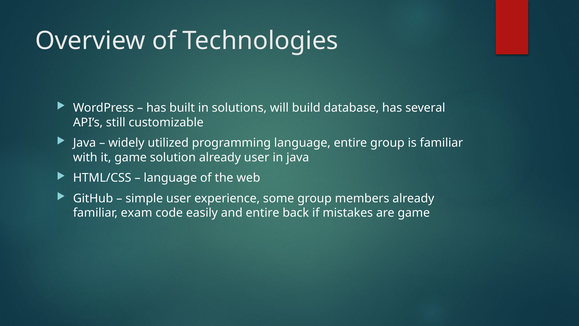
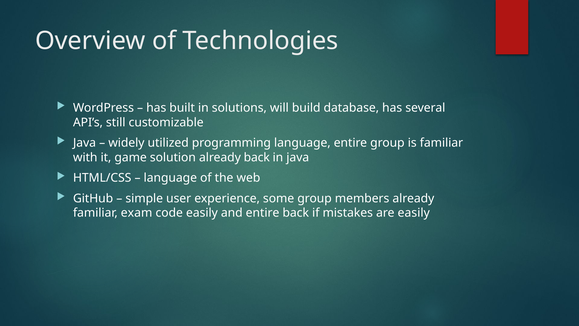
already user: user -> back
are game: game -> easily
